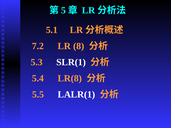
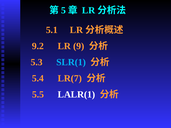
7.2: 7.2 -> 9.2
8: 8 -> 9
SLR(1 colour: white -> light blue
LR(8: LR(8 -> LR(7
